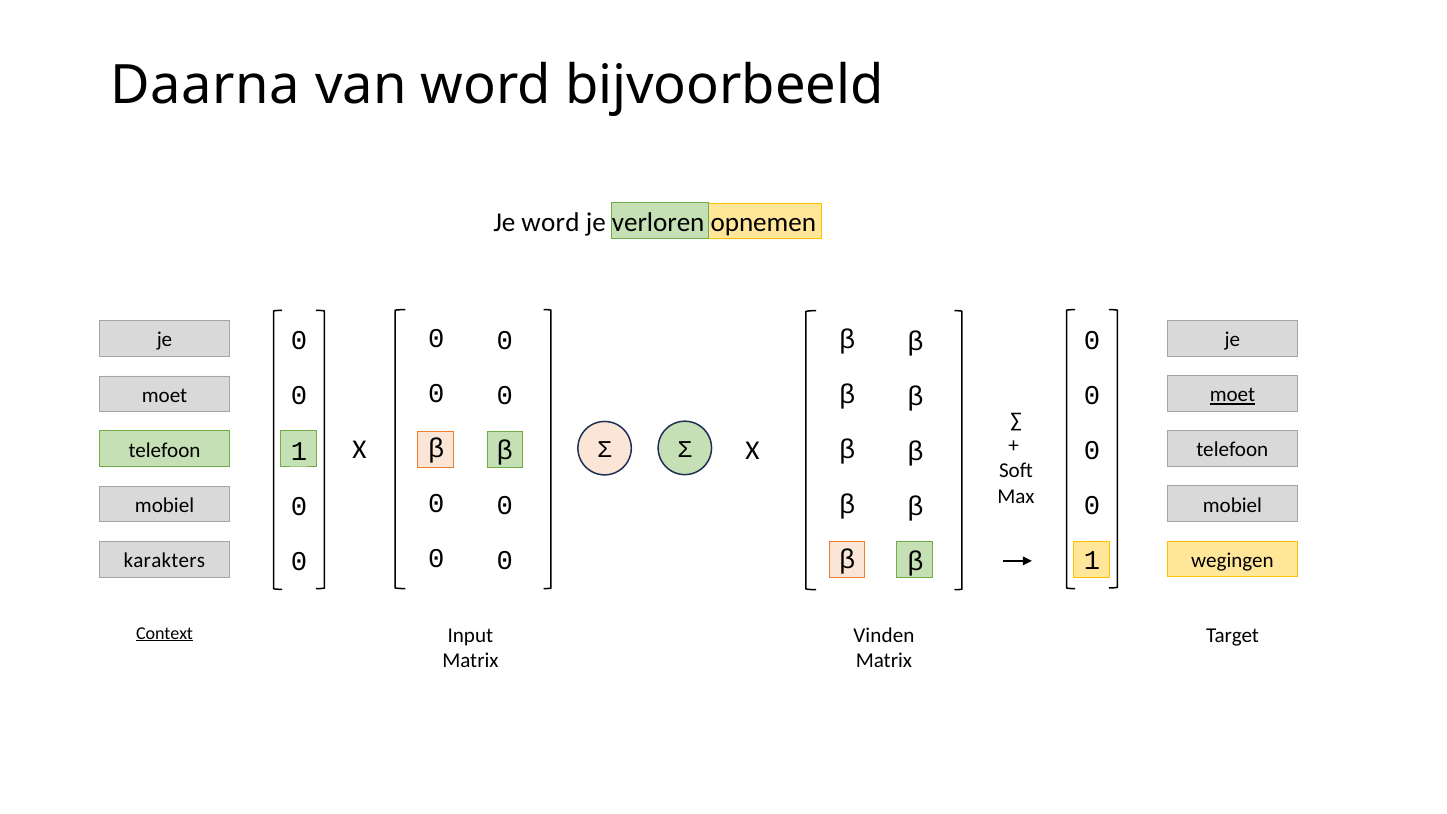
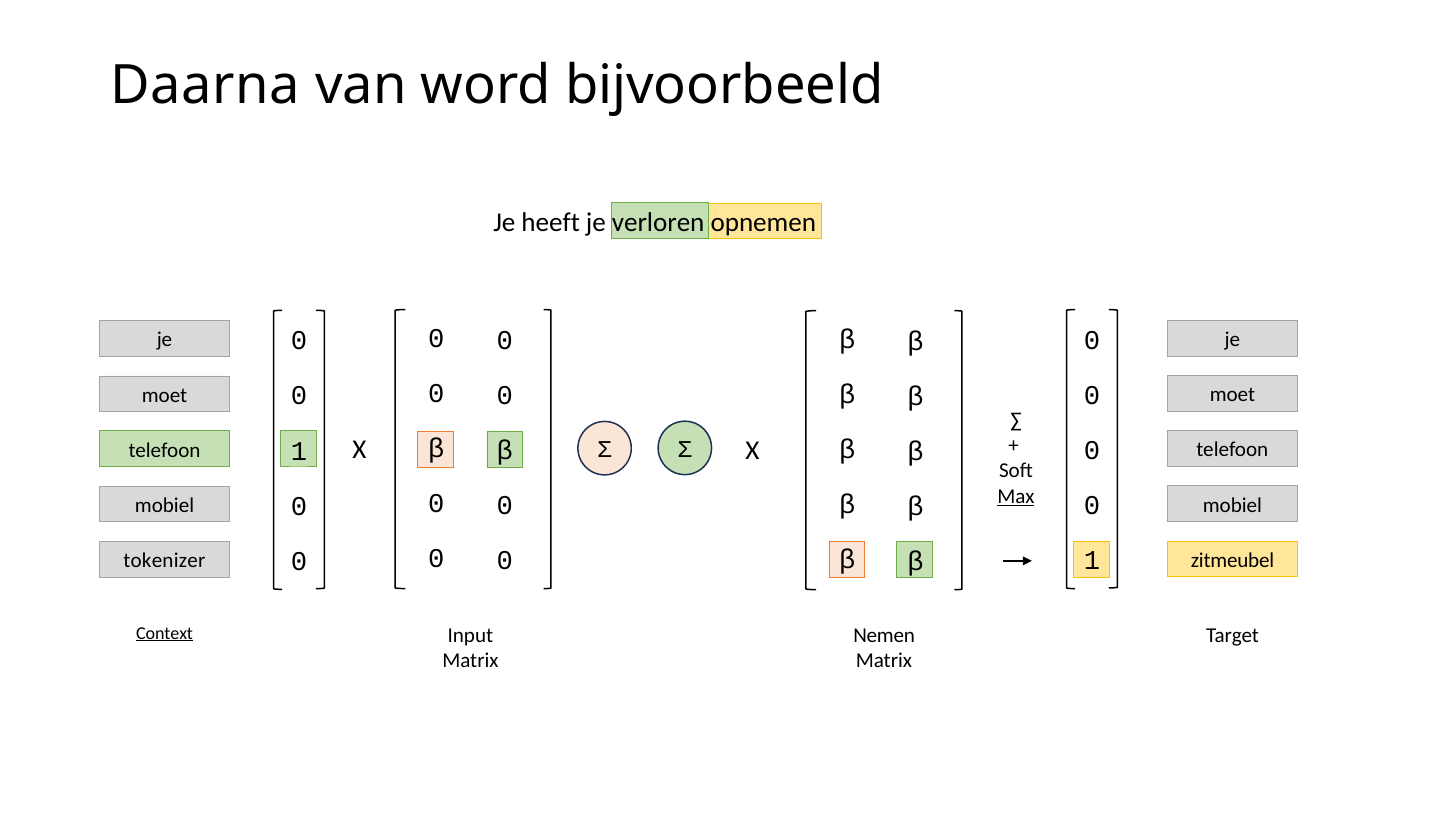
Je word: word -> heeft
moet at (1232, 395) underline: present -> none
Max underline: none -> present
wegingen: wegingen -> zitmeubel
karakters: karakters -> tokenizer
Vinden: Vinden -> Nemen
